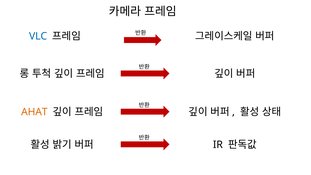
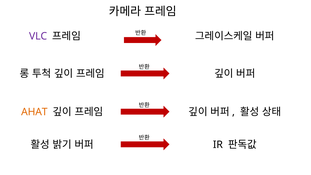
VLC colour: blue -> purple
